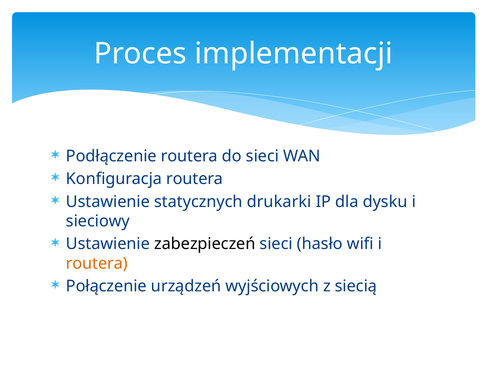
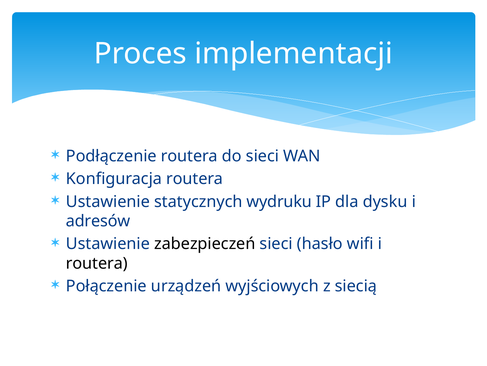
drukarki: drukarki -> wydruku
sieciowy: sieciowy -> adresów
routera at (97, 263) colour: orange -> black
